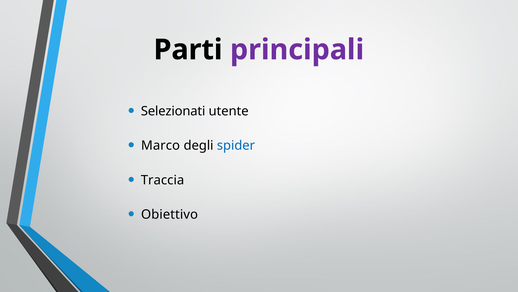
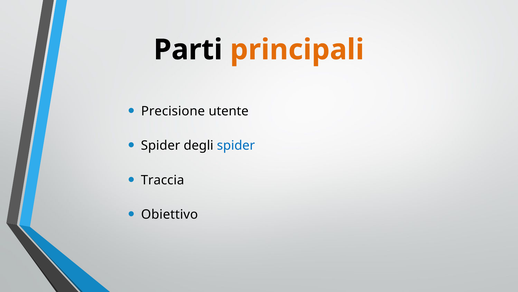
principali colour: purple -> orange
Selezionati: Selezionati -> Precisione
Marco at (161, 145): Marco -> Spider
